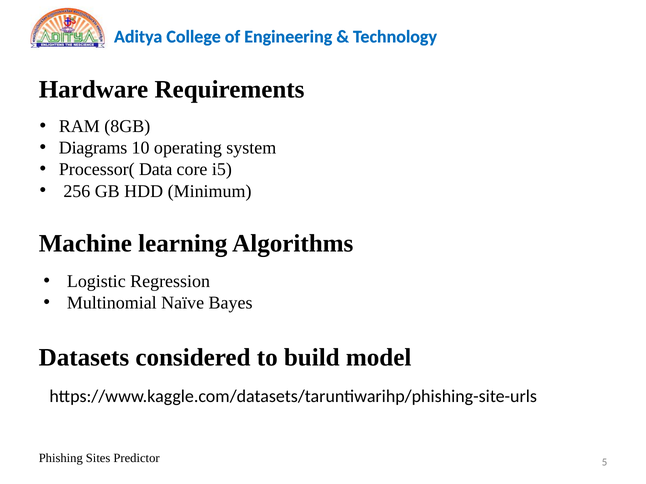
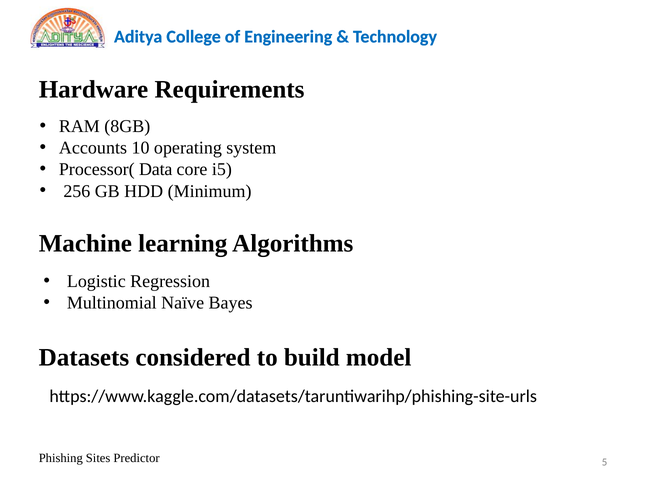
Diagrams: Diagrams -> Accounts
